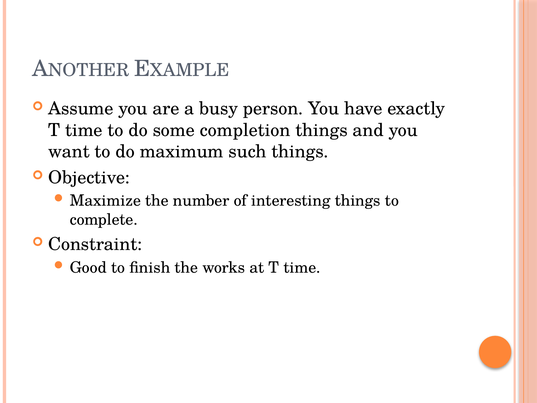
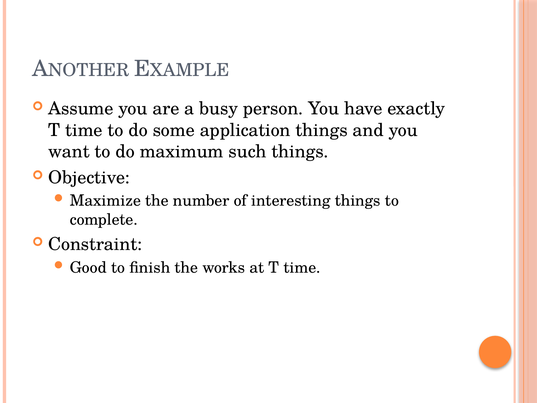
completion: completion -> application
